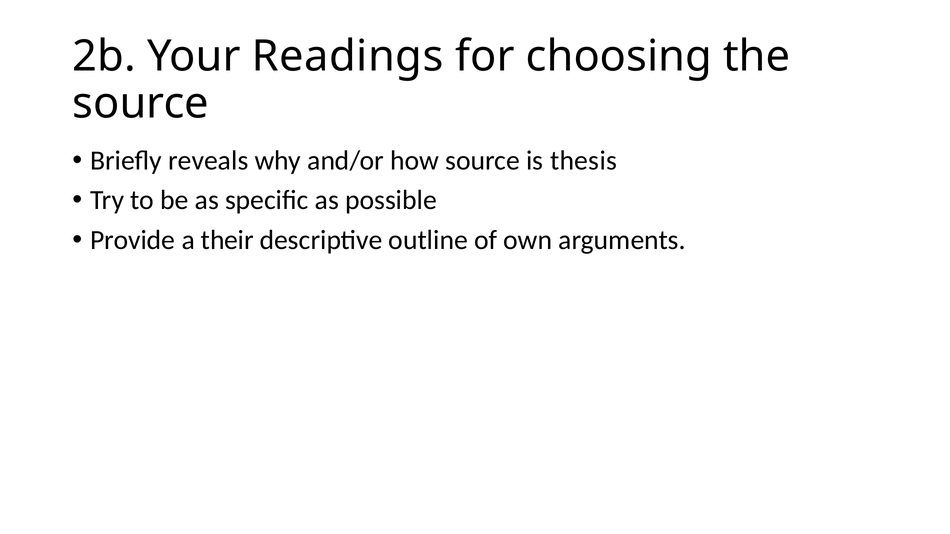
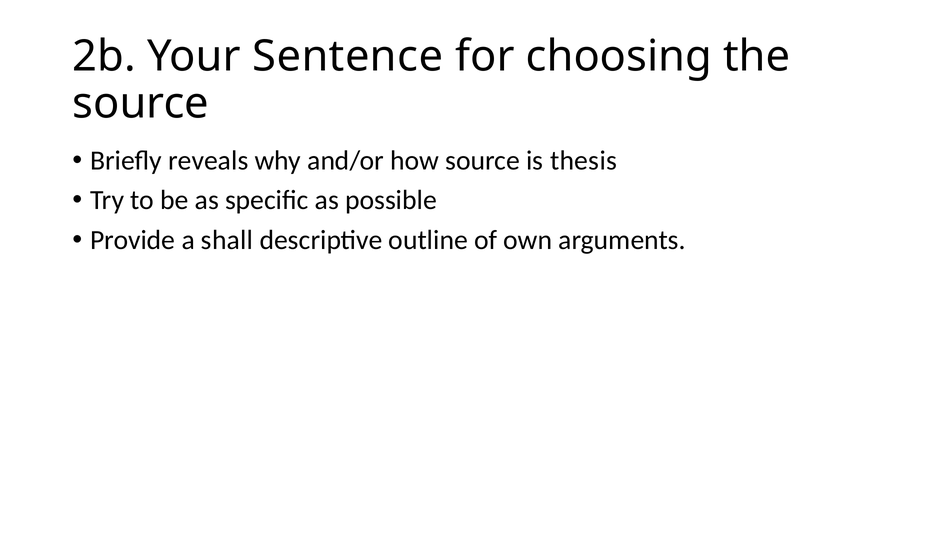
Readings: Readings -> Sentence
their: their -> shall
